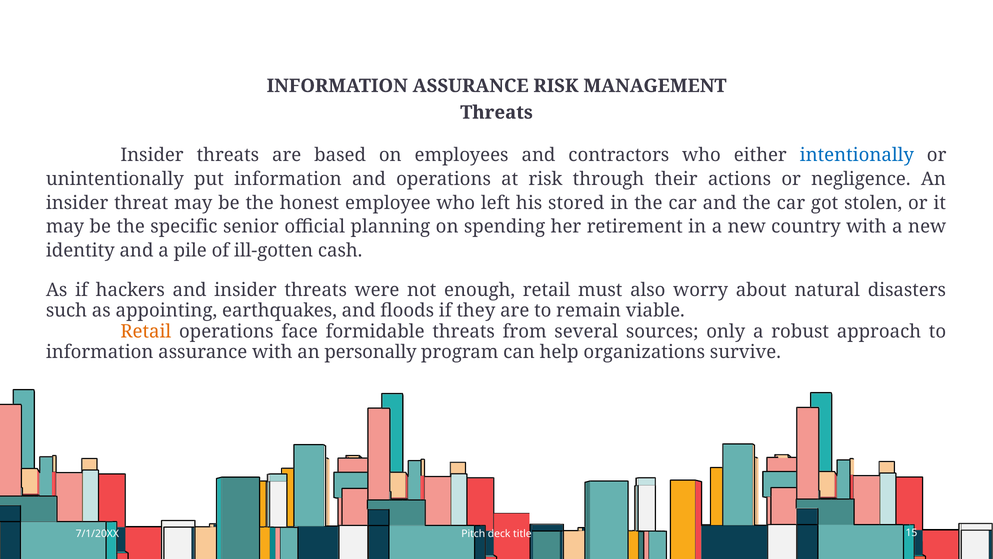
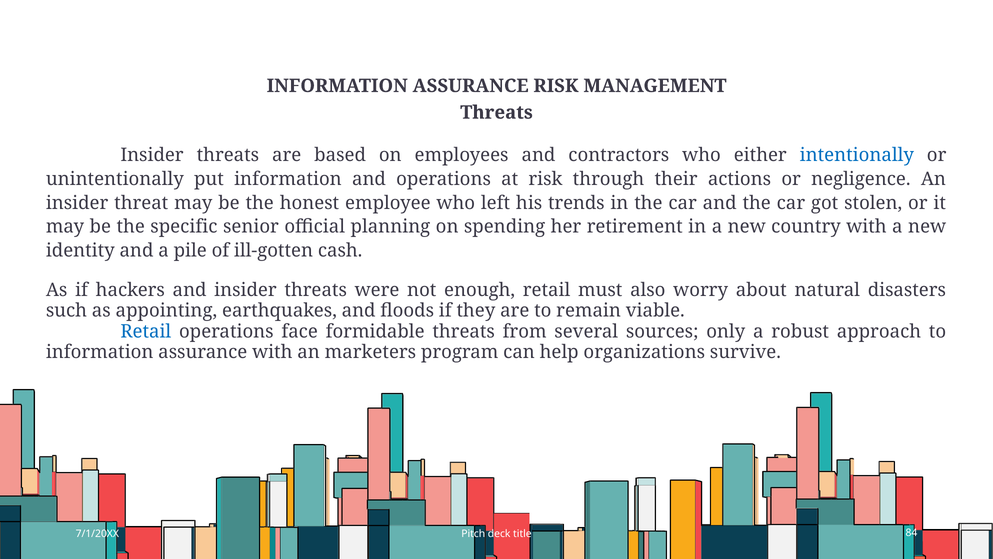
stored: stored -> trends
Retail at (146, 331) colour: orange -> blue
personally: personally -> marketers
15: 15 -> 84
